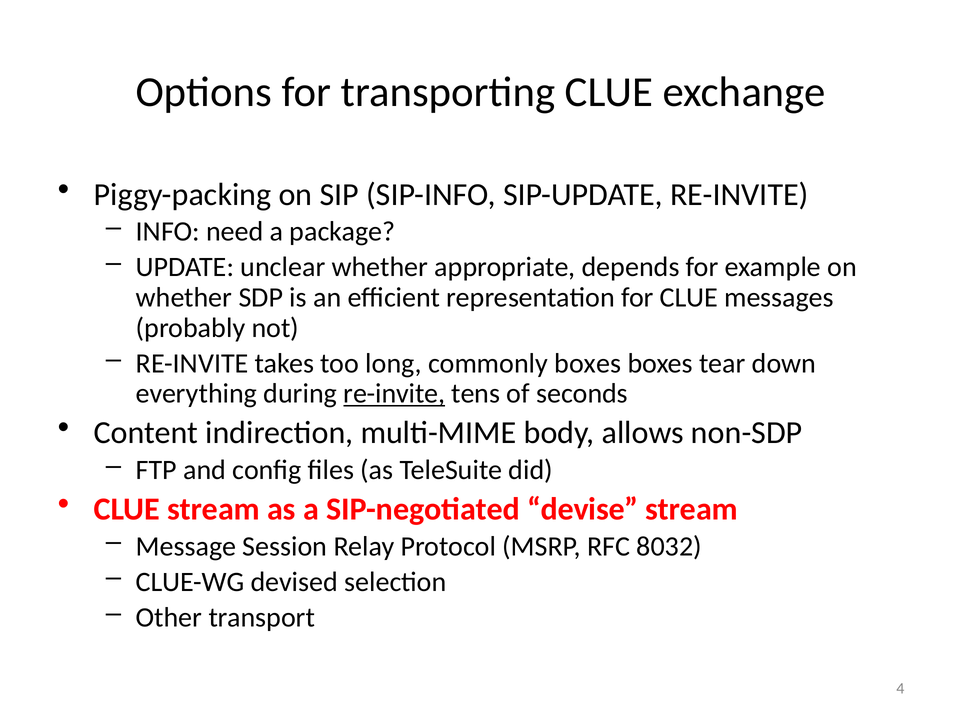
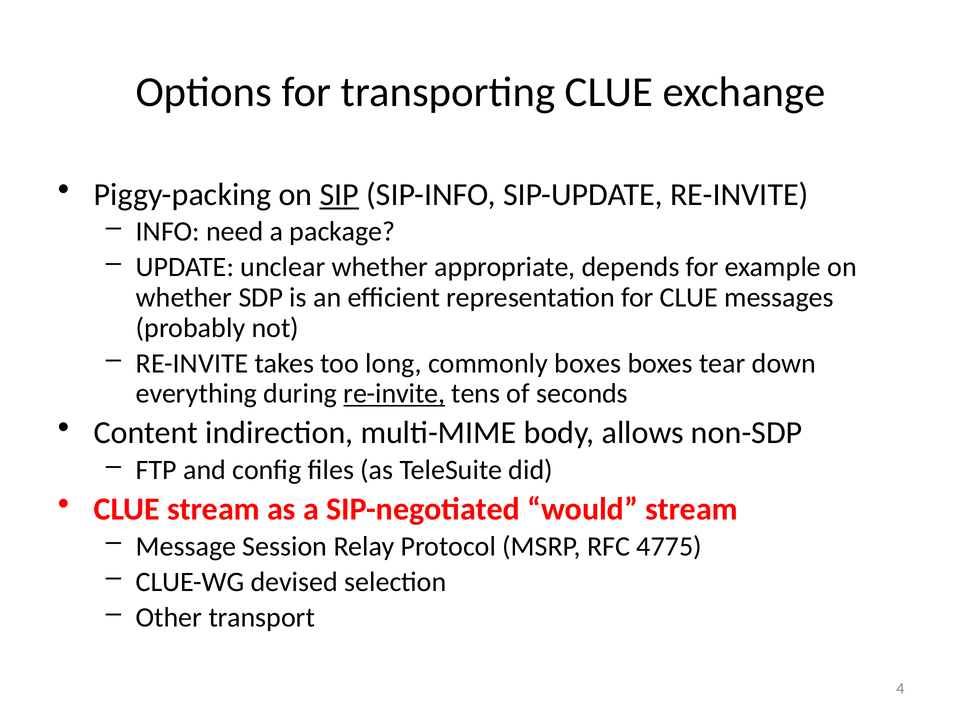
SIP underline: none -> present
devise: devise -> would
8032: 8032 -> 4775
